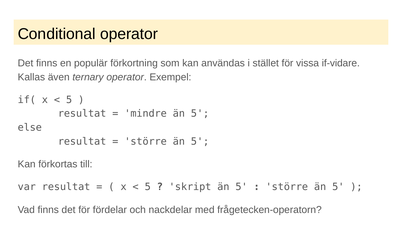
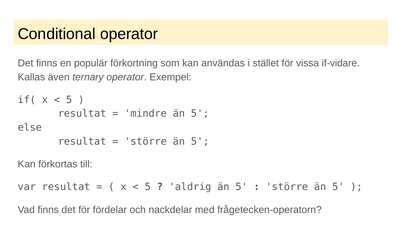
skript: skript -> aldrig
